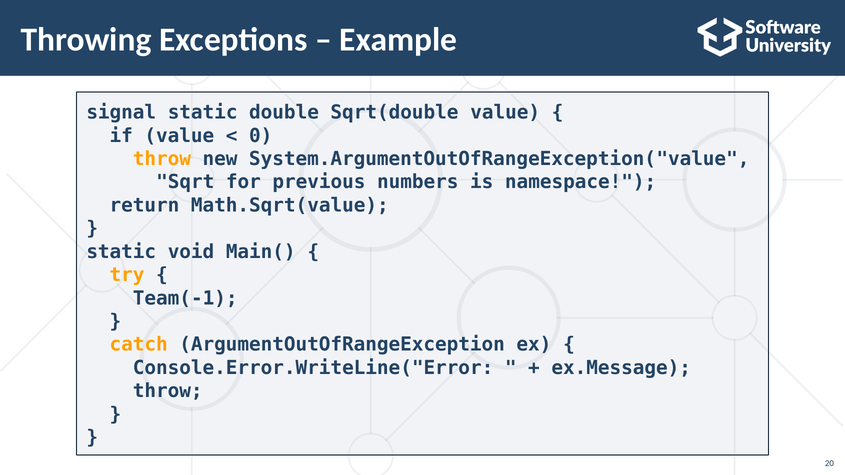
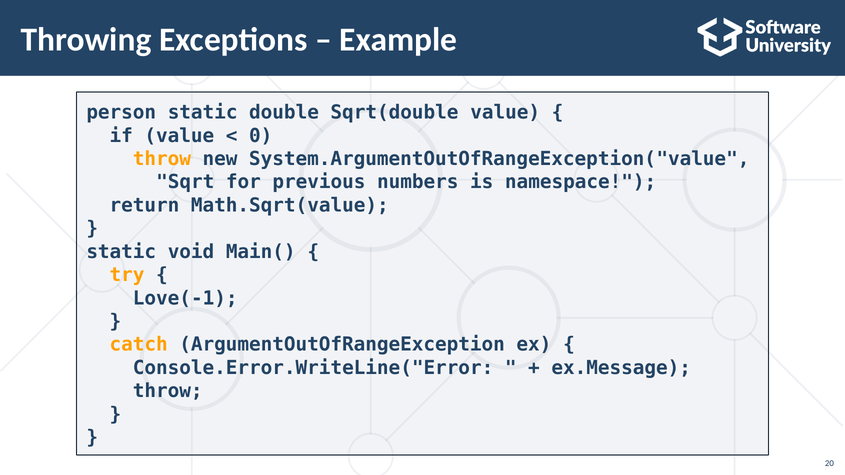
signal: signal -> person
Team(-1: Team(-1 -> Love(-1
